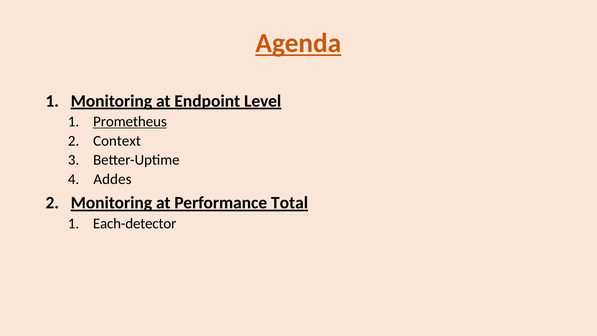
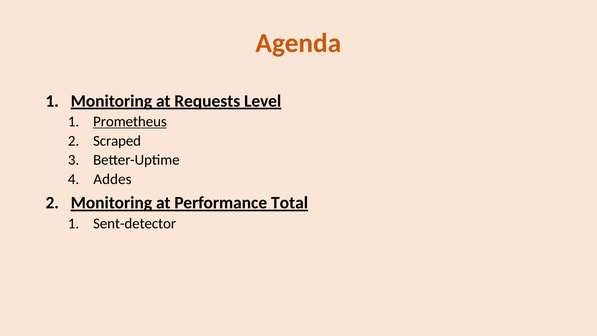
Agenda underline: present -> none
Endpoint: Endpoint -> Requests
Context: Context -> Scraped
Each-detector: Each-detector -> Sent-detector
